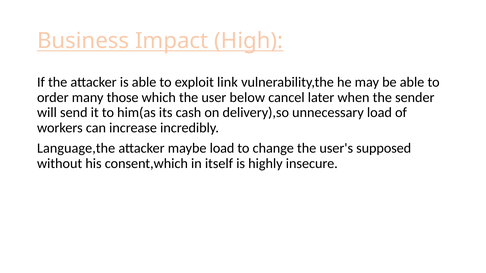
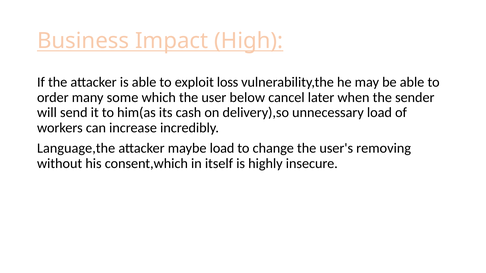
link: link -> loss
those: those -> some
supposed: supposed -> removing
